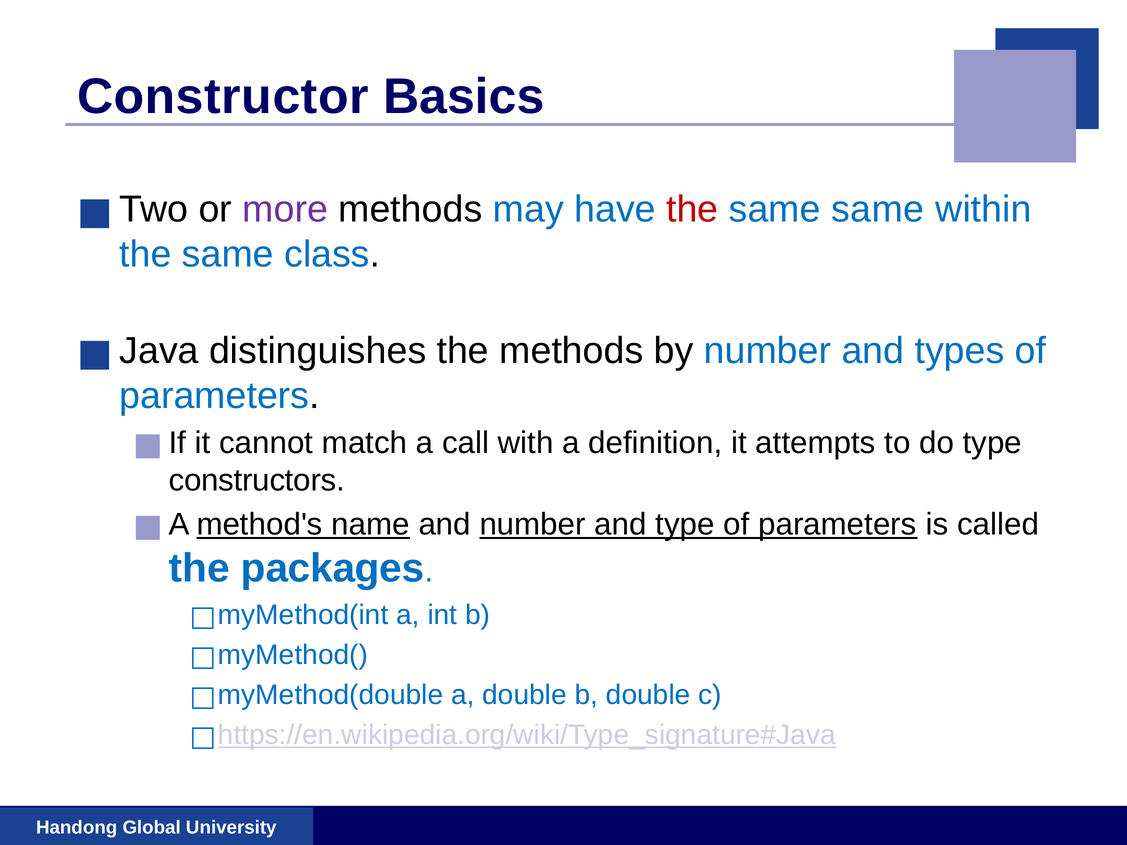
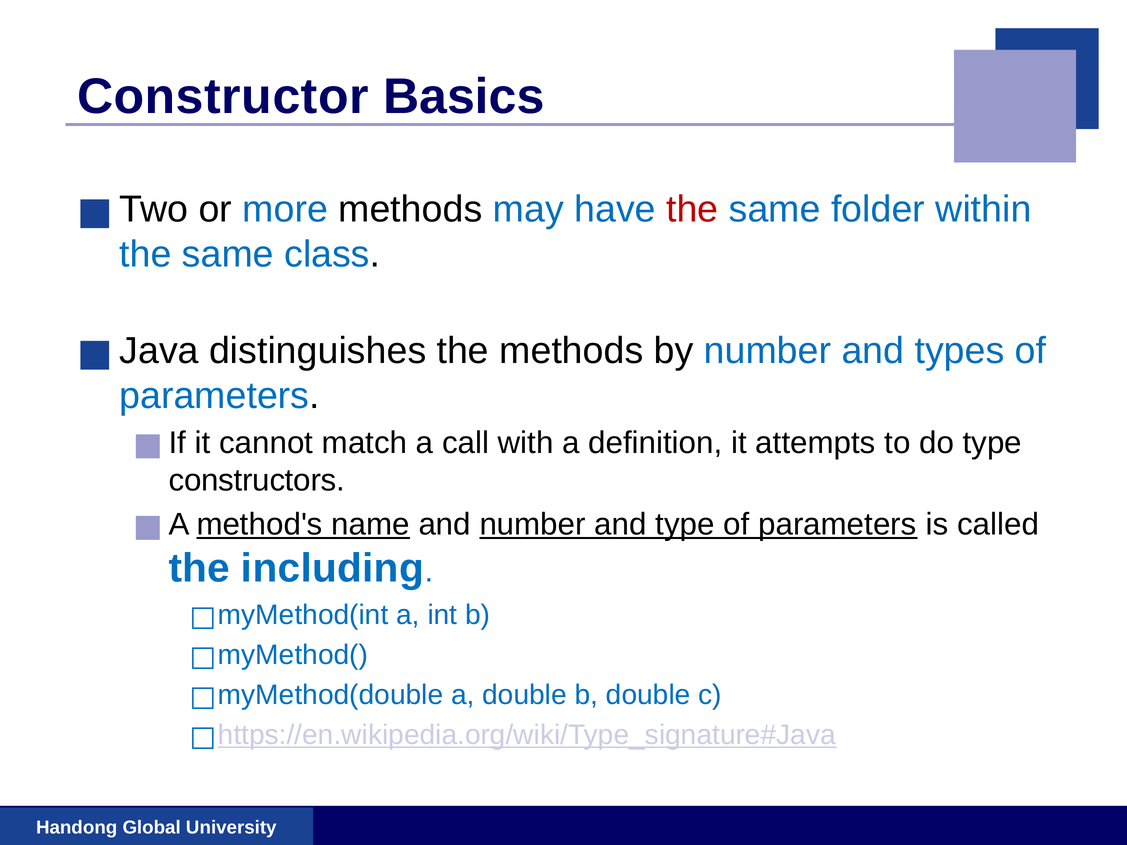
more colour: purple -> blue
same same: same -> folder
packages: packages -> including
